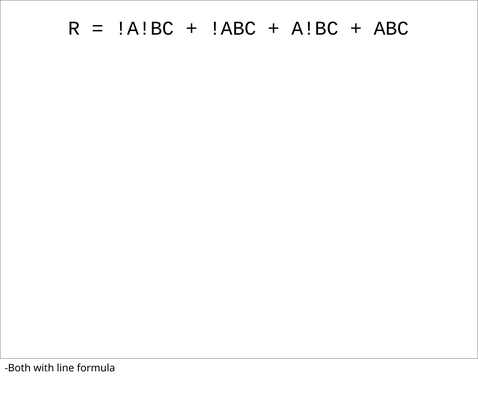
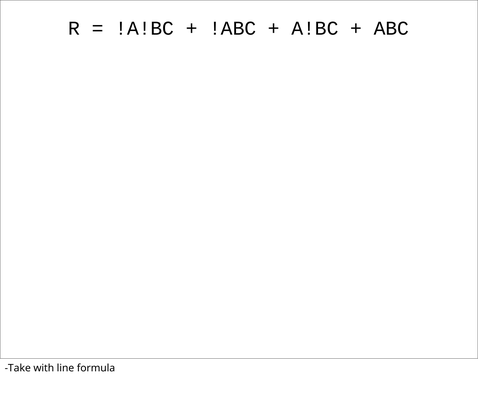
Both: Both -> Take
